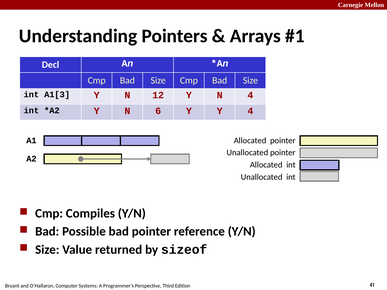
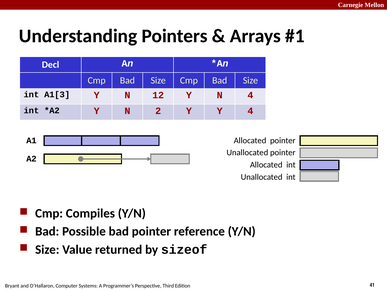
6: 6 -> 2
